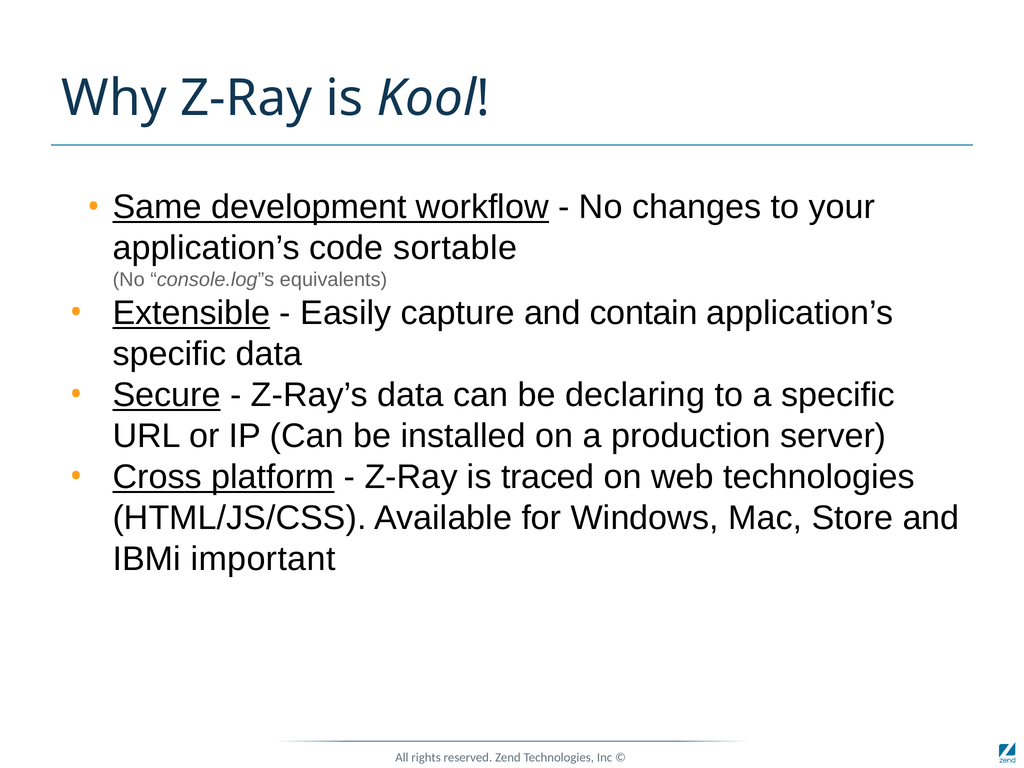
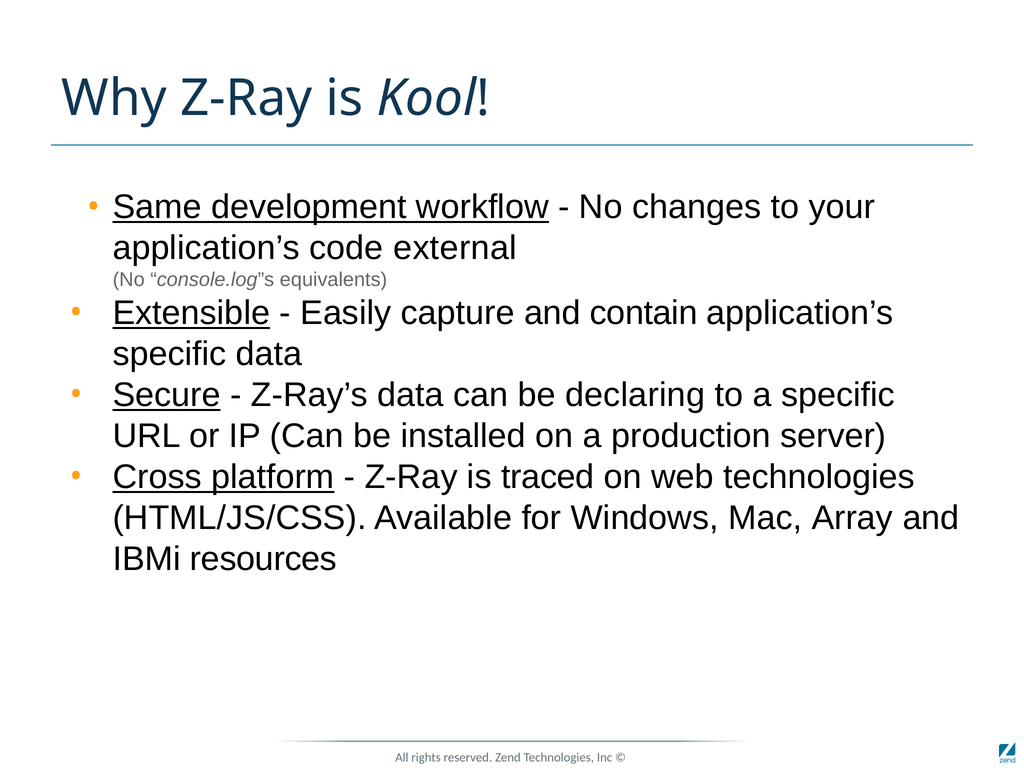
sortable: sortable -> external
Store: Store -> Array
important: important -> resources
